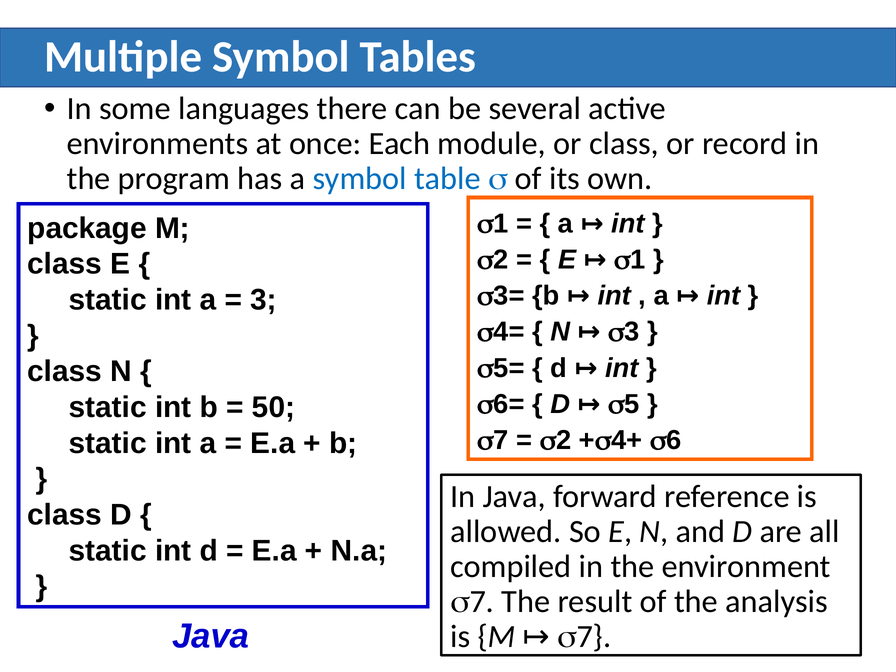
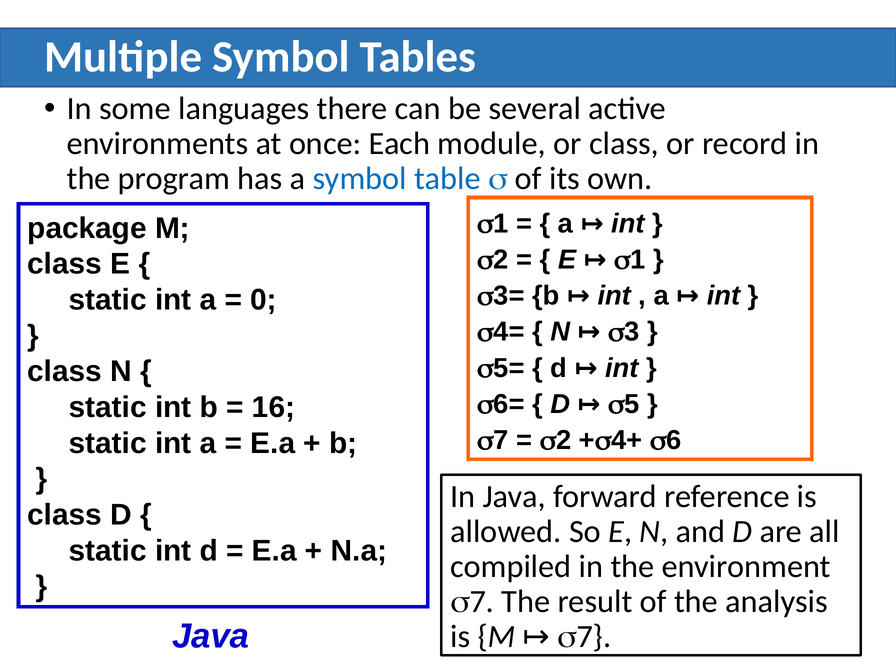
3 at (264, 300): 3 -> 0
50: 50 -> 16
